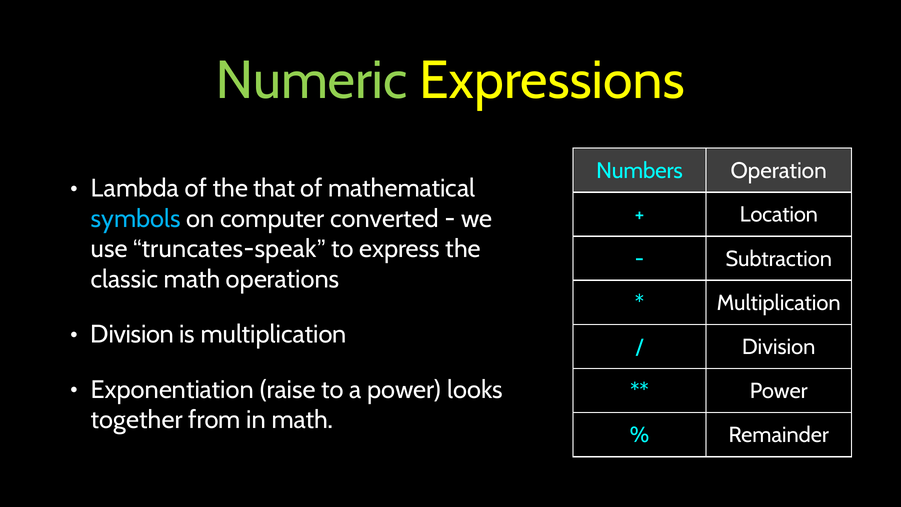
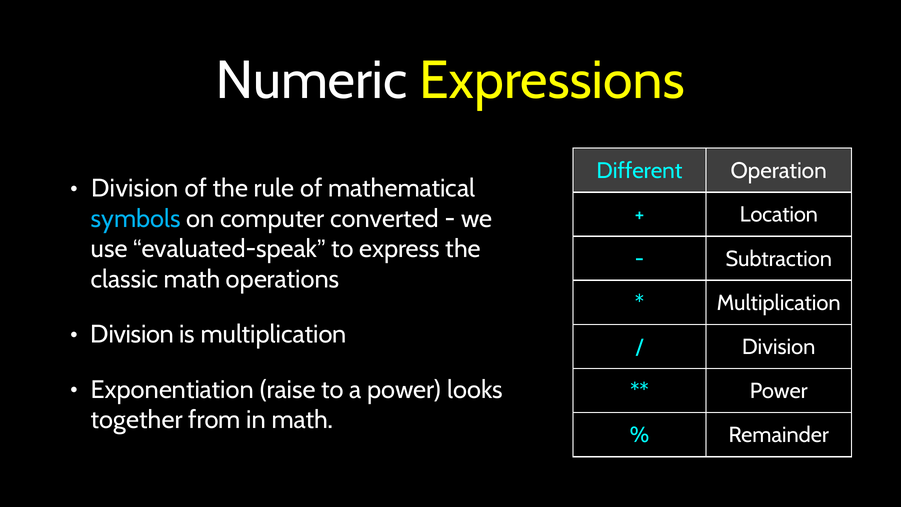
Numeric colour: light green -> white
Numbers: Numbers -> Different
Lambda at (135, 188): Lambda -> Division
that: that -> rule
truncates-speak: truncates-speak -> evaluated-speak
